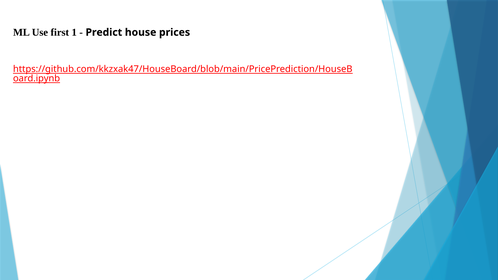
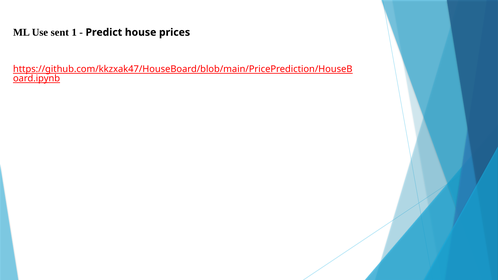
first: first -> sent
